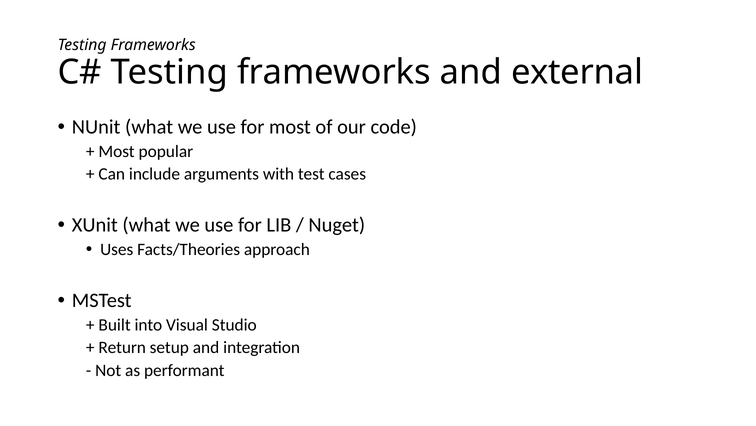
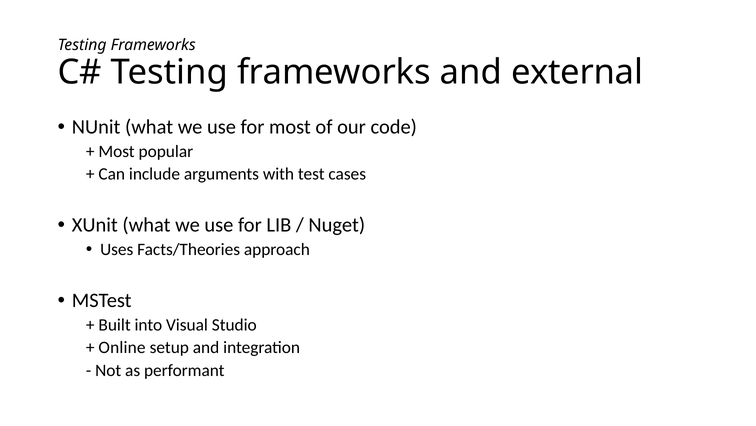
Return: Return -> Online
